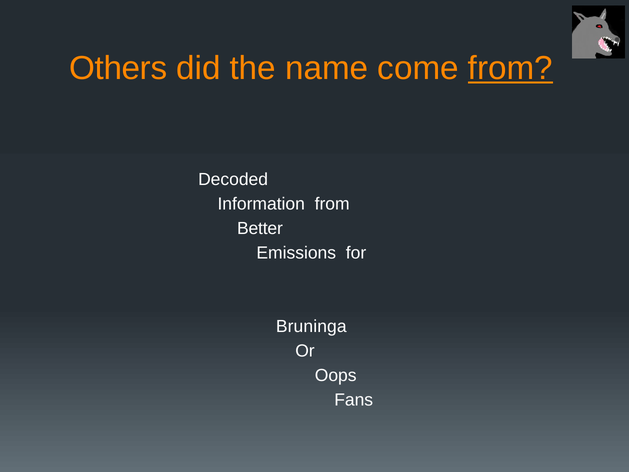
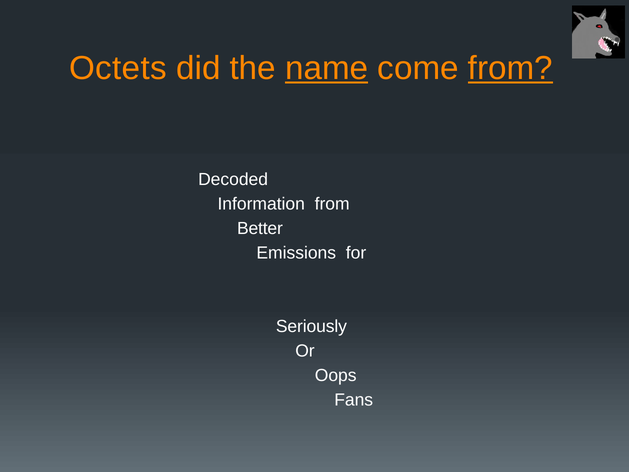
Others: Others -> Octets
name underline: none -> present
Bruninga: Bruninga -> Seriously
